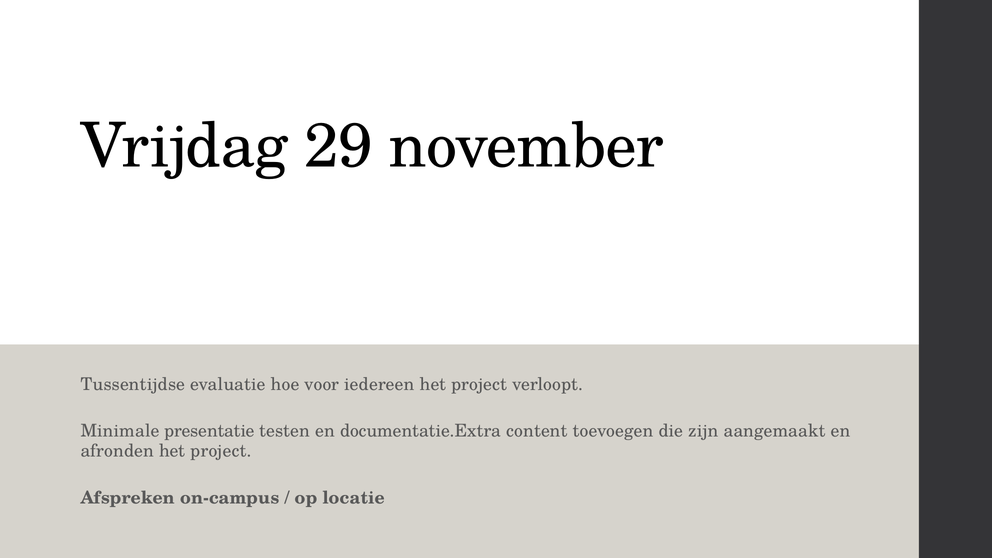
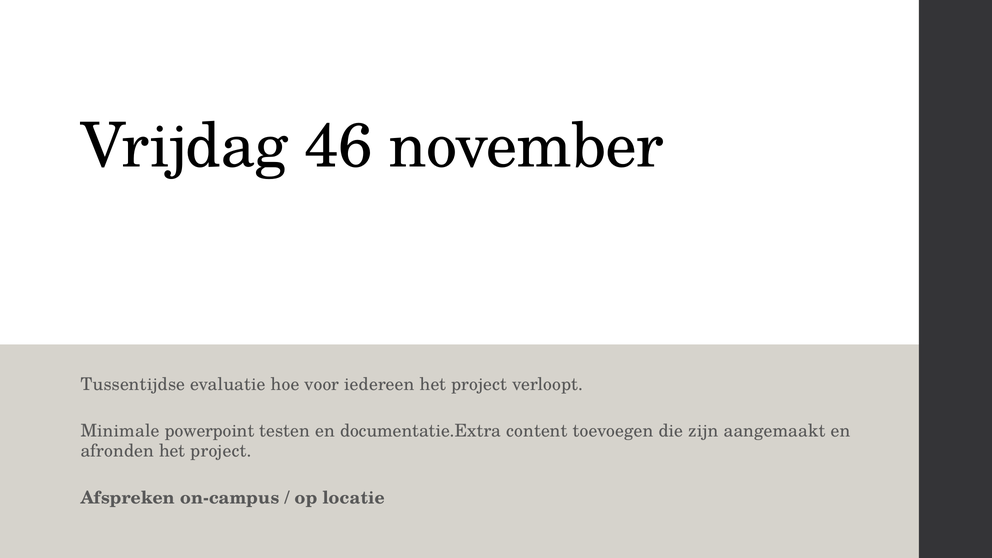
29: 29 -> 46
presentatie: presentatie -> powerpoint
